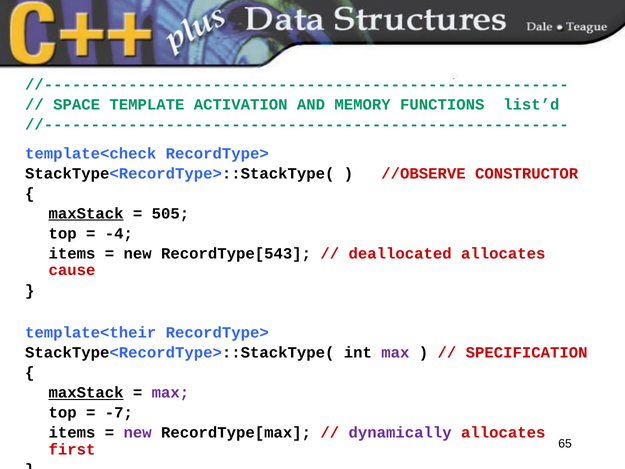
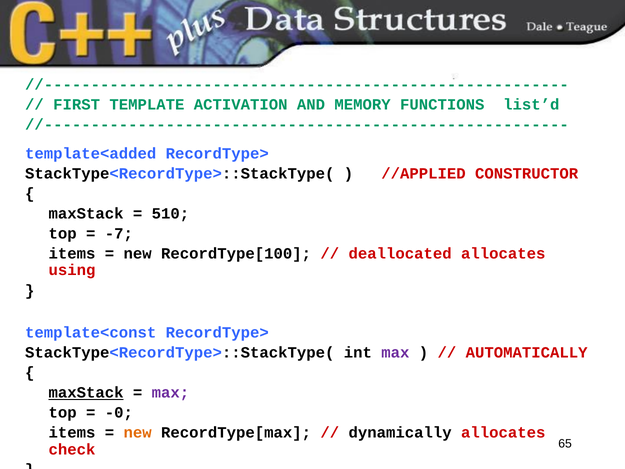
SPACE: SPACE -> FIRST
template<check: template<check -> template<added
//OBSERVE: //OBSERVE -> //APPLIED
maxStack at (86, 213) underline: present -> none
505: 505 -> 510
-4: -4 -> -7
RecordType[543: RecordType[543 -> RecordType[100
cause: cause -> using
template<their: template<their -> template<const
SPECIFICATION: SPECIFICATION -> AUTOMATICALLY
-7: -7 -> -0
new at (138, 432) colour: purple -> orange
dynamically colour: purple -> black
first: first -> check
